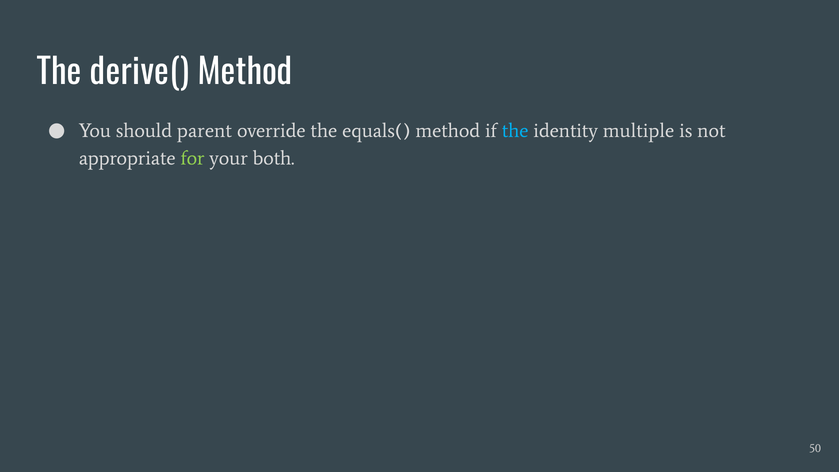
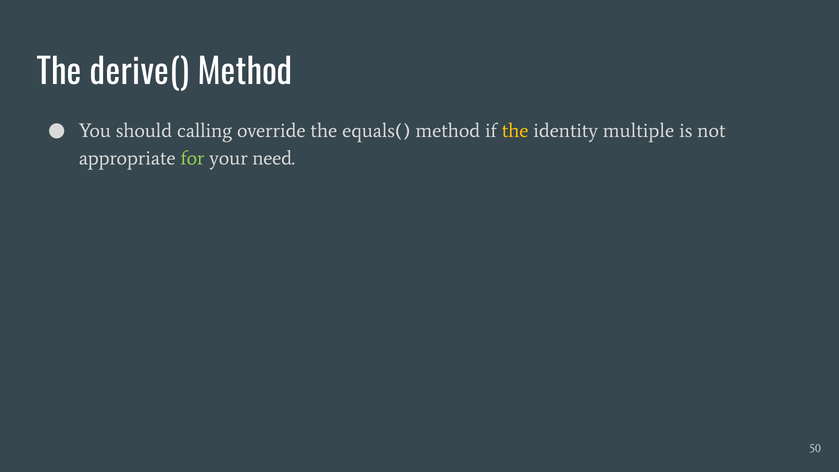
parent: parent -> calling
the at (515, 131) colour: light blue -> yellow
both: both -> need
